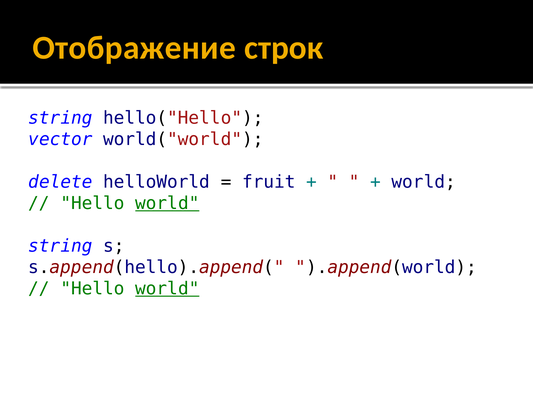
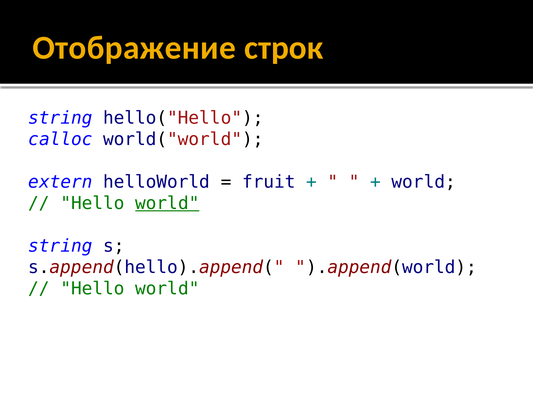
vector: vector -> calloc
delete: delete -> extern
world at (167, 288) underline: present -> none
